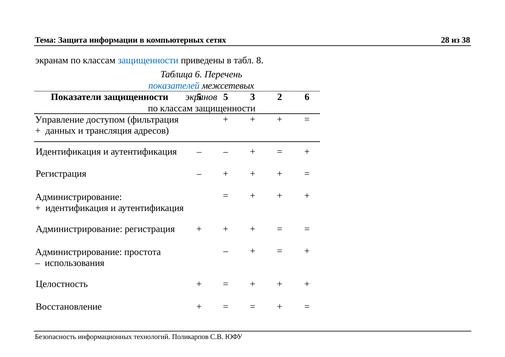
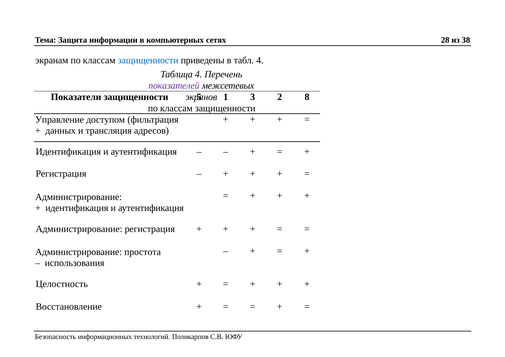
табл 8: 8 -> 4
Таблица 6: 6 -> 4
показателей colour: blue -> purple
5 at (226, 97): 5 -> 1
2 6: 6 -> 8
